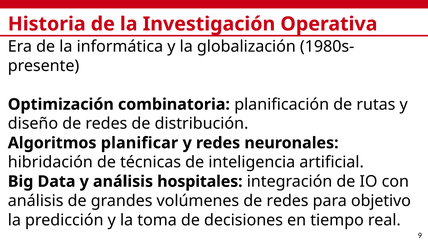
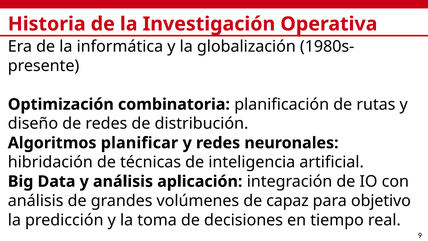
hospitales: hospitales -> aplicación
volúmenes de redes: redes -> capaz
